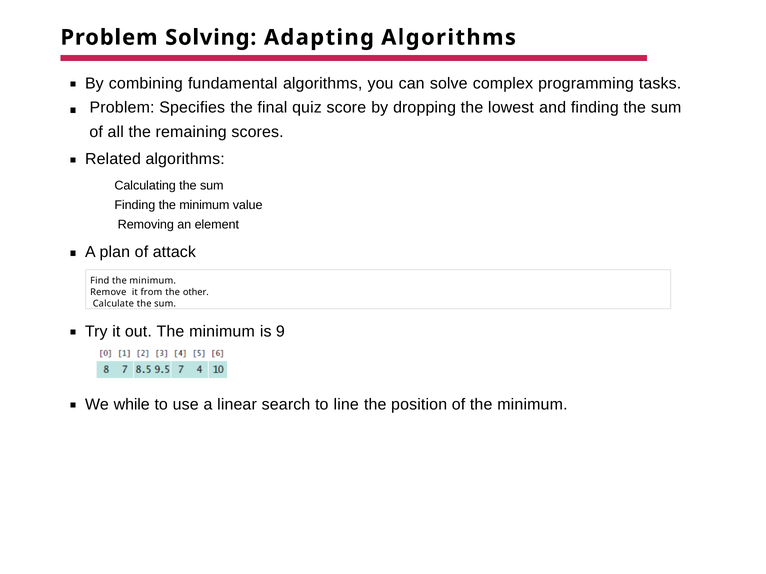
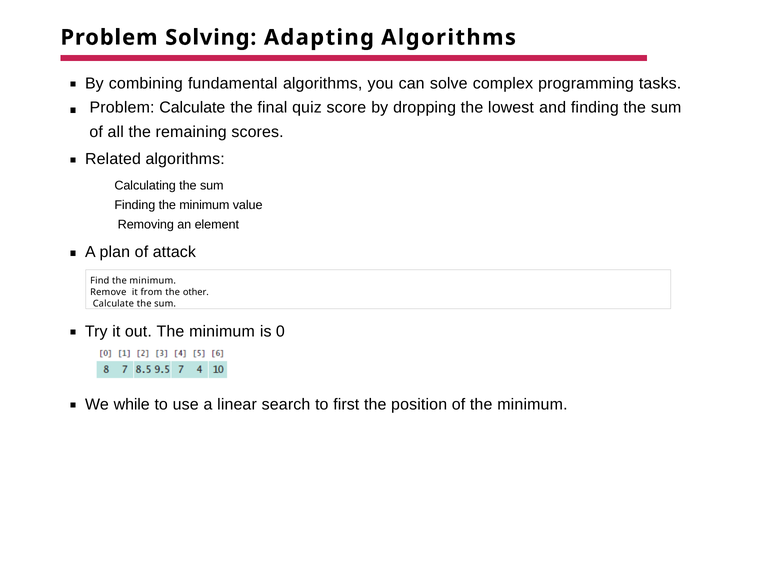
Problem Specifies: Specifies -> Calculate
9: 9 -> 0
line: line -> first
